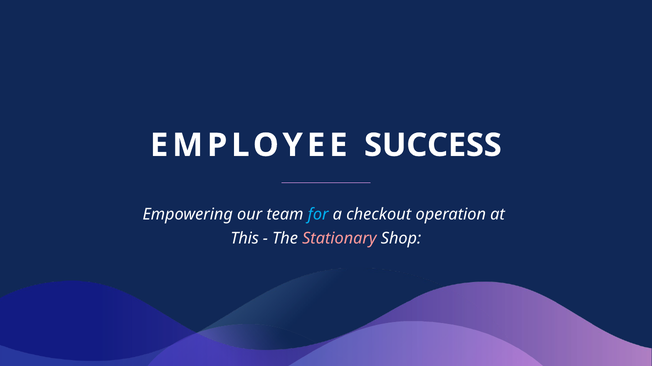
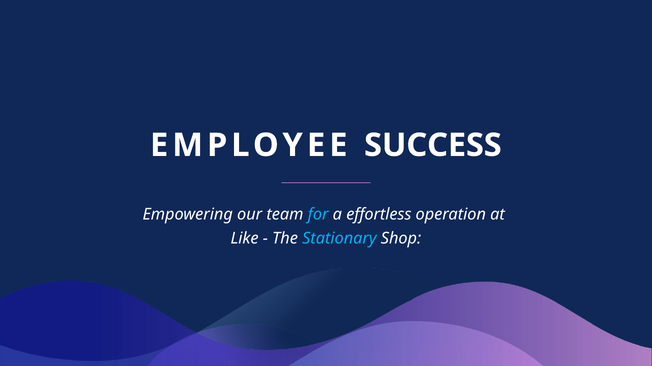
checkout: checkout -> effortless
This: This -> Like
Stationary colour: pink -> light blue
